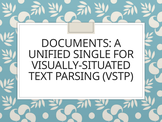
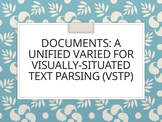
SINGLE: SINGLE -> VARIED
